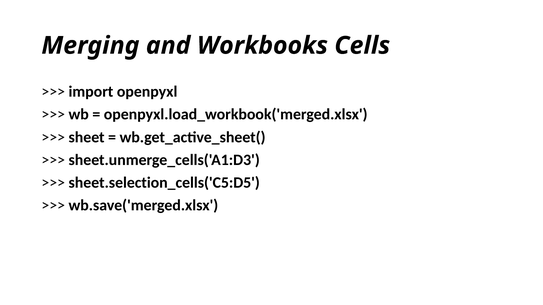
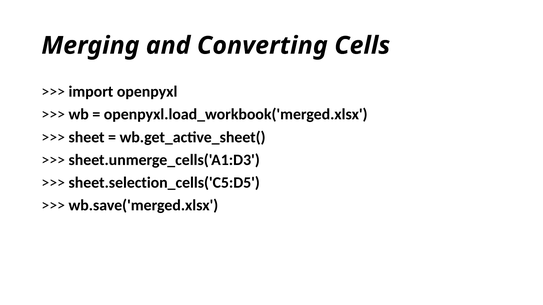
Workbooks: Workbooks -> Converting
